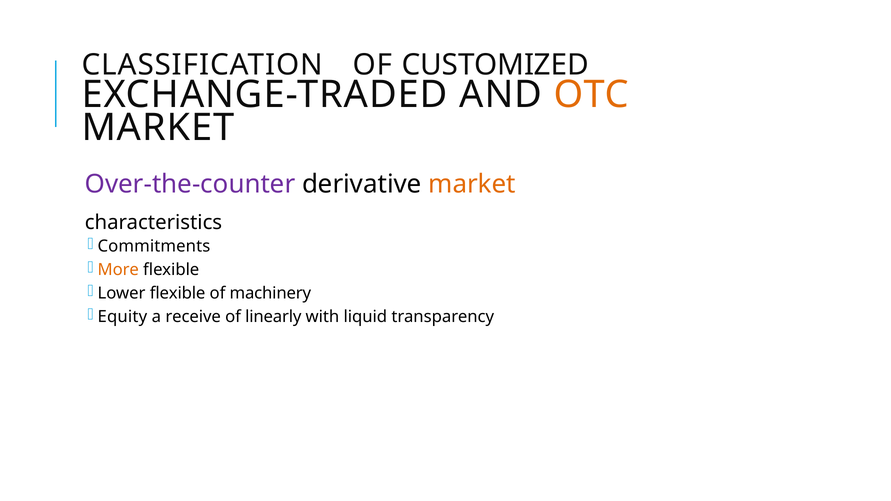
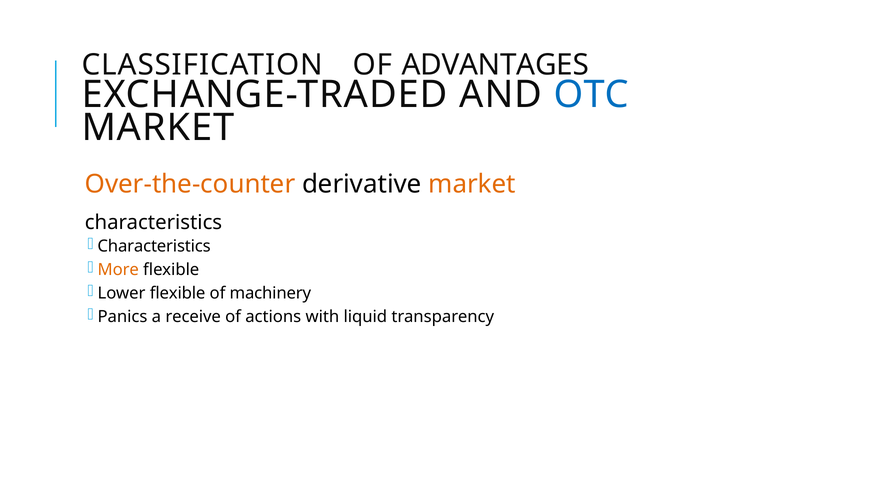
CUSTOMIZED: CUSTOMIZED -> ADVANTAGES
OTC colour: orange -> blue
Over-the-counter colour: purple -> orange
Commitments at (154, 246): Commitments -> Characteristics
Equity: Equity -> Panics
linearly: linearly -> actions
